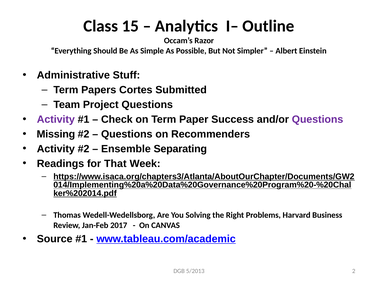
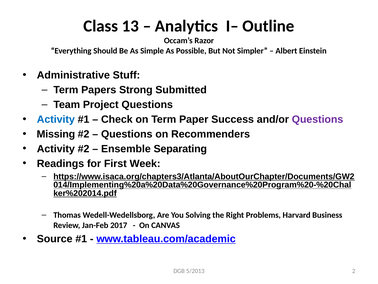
15: 15 -> 13
Cortes: Cortes -> Strong
Activity at (56, 119) colour: purple -> blue
That: That -> First
